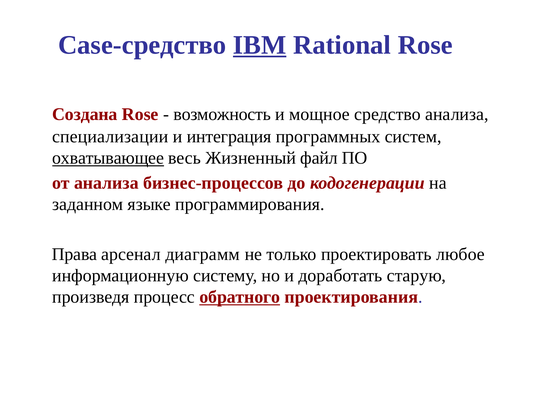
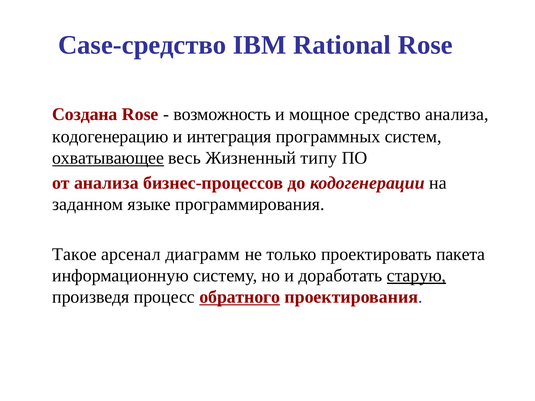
IBM underline: present -> none
специализации: специализации -> кодогенерацию
файл: файл -> типу
Права: Права -> Такое
любое: любое -> пакета
старую underline: none -> present
